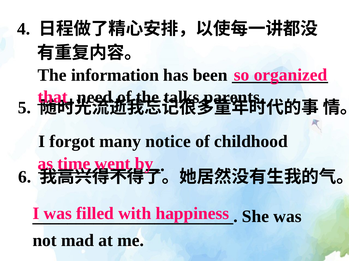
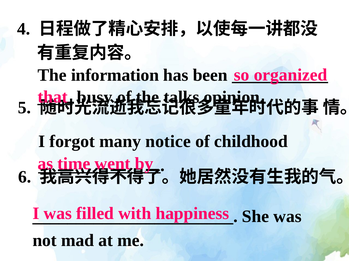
need: need -> busy
parents: parents -> opinion
